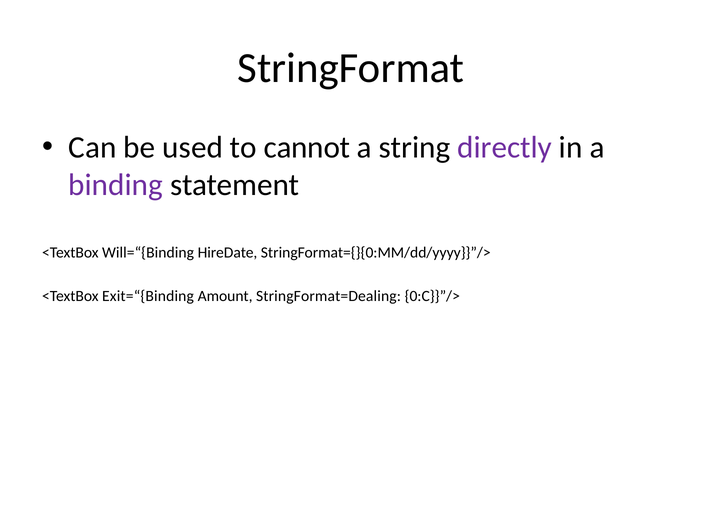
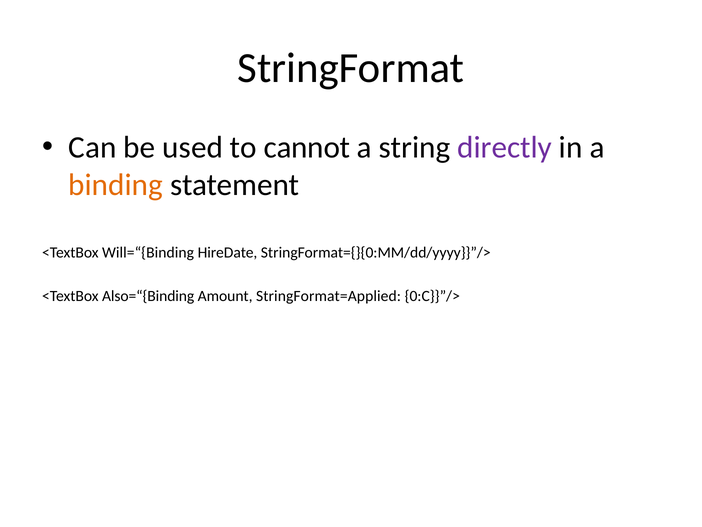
binding colour: purple -> orange
Exit=“{Binding: Exit=“{Binding -> Also=“{Binding
StringFormat=Dealing: StringFormat=Dealing -> StringFormat=Applied
